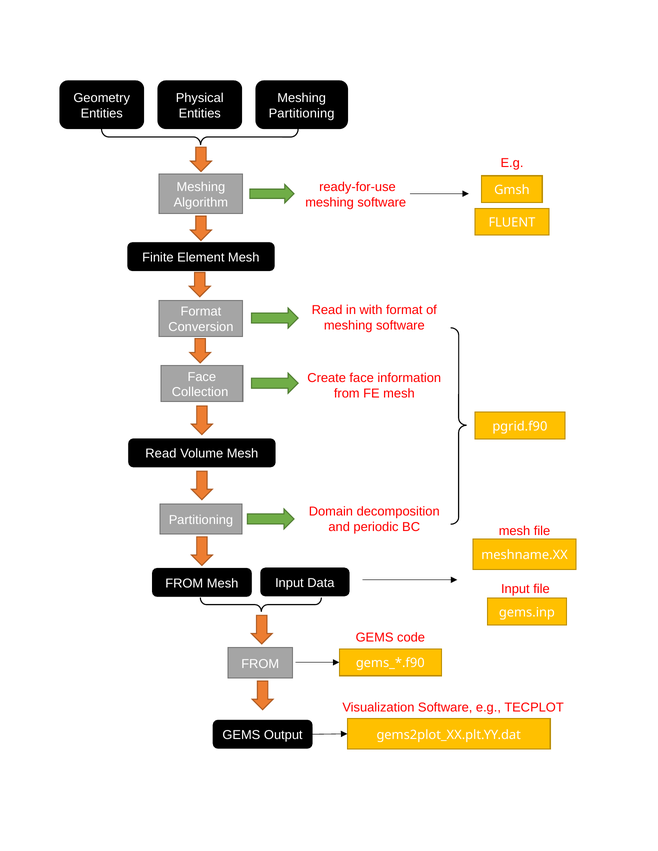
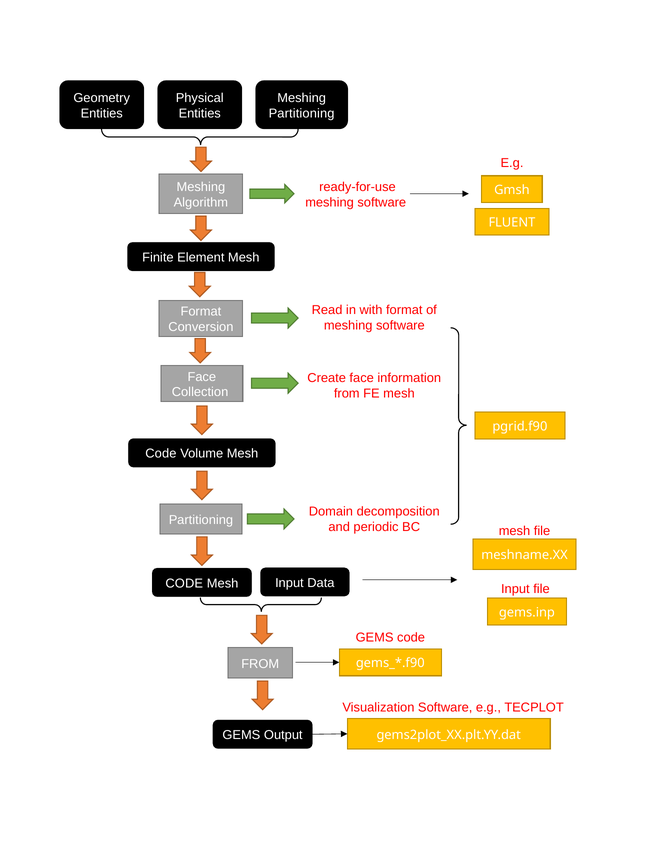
Read at (161, 454): Read -> Code
FROM at (184, 584): FROM -> CODE
